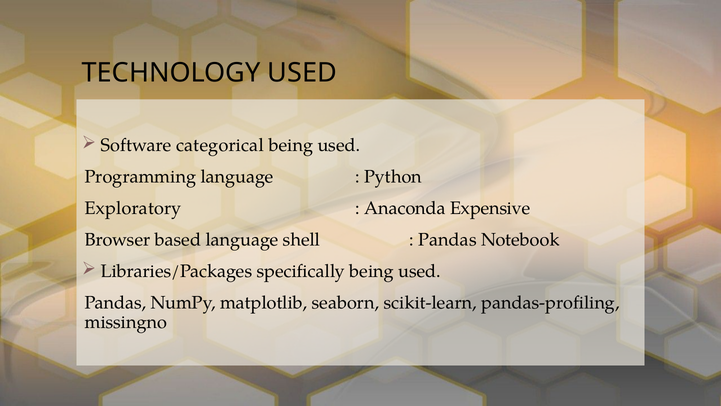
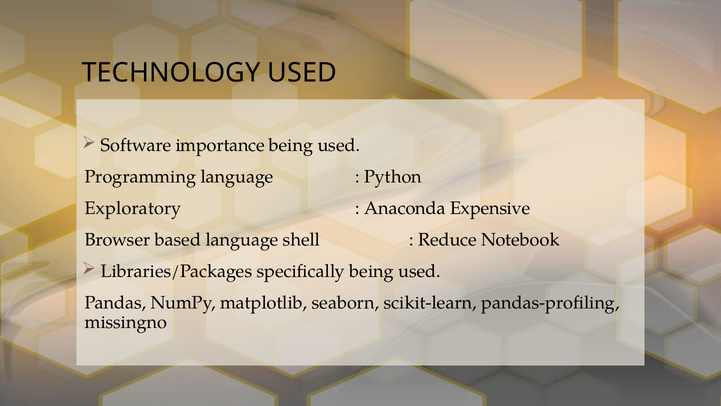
categorical: categorical -> importance
Pandas at (447, 240): Pandas -> Reduce
